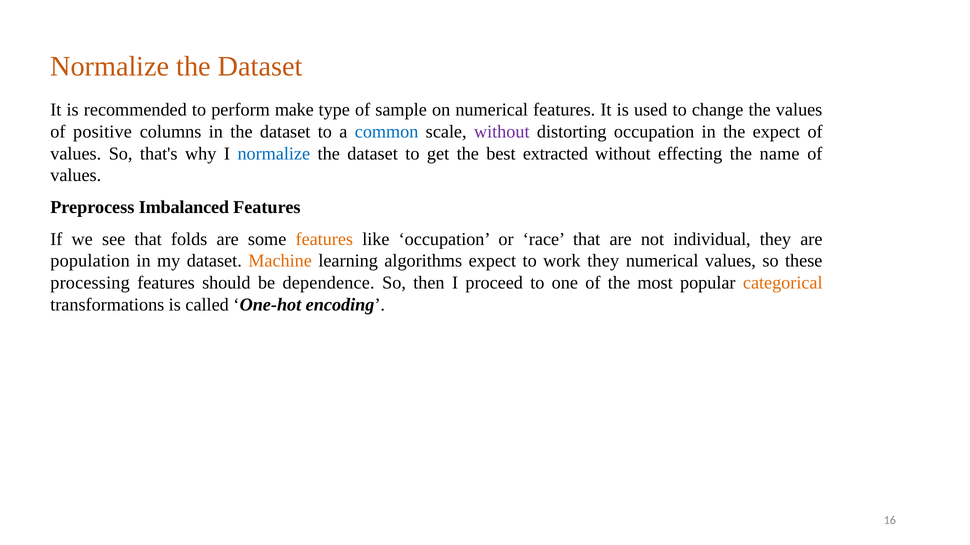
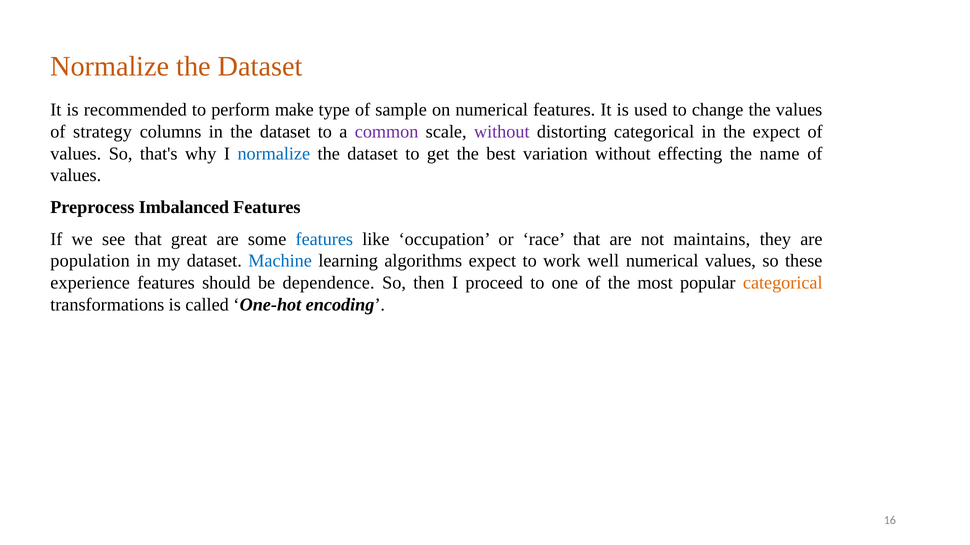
positive: positive -> strategy
common colour: blue -> purple
distorting occupation: occupation -> categorical
extracted: extracted -> variation
folds: folds -> great
features at (324, 239) colour: orange -> blue
individual: individual -> maintains
Machine colour: orange -> blue
work they: they -> well
processing: processing -> experience
